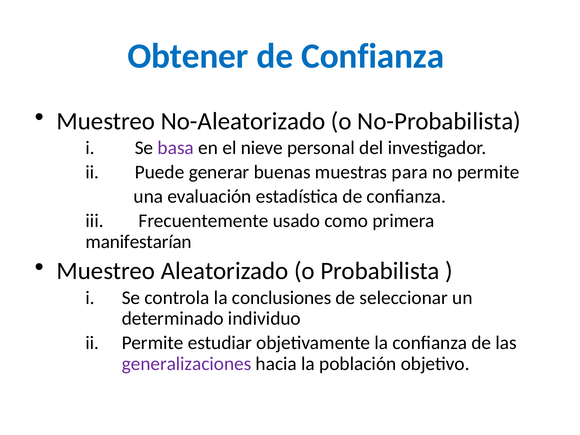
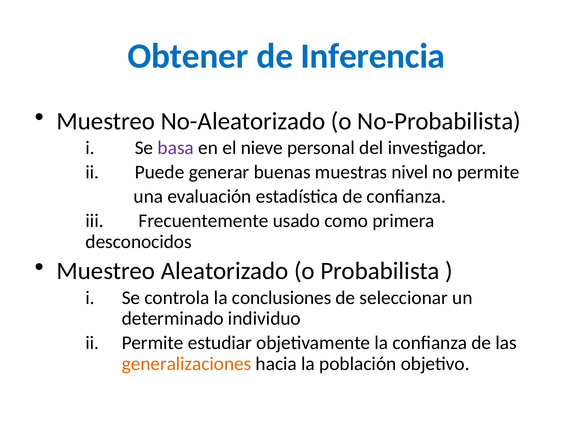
Confianza at (373, 56): Confianza -> Inferencia
para: para -> nivel
manifestarían: manifestarían -> desconocidos
generalizaciones colour: purple -> orange
